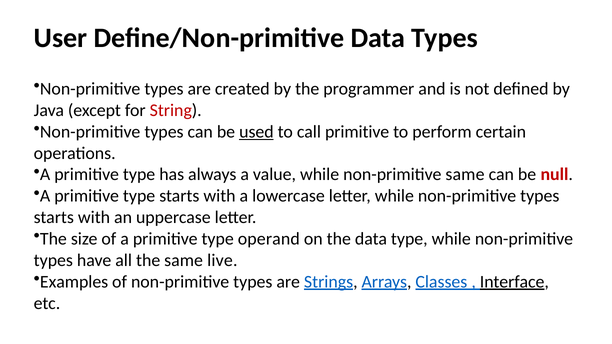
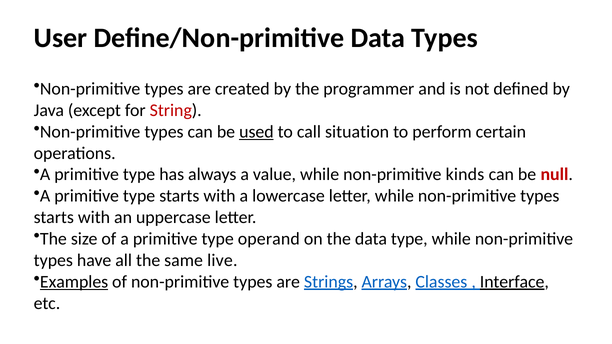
call primitive: primitive -> situation
non-primitive same: same -> kinds
Examples underline: none -> present
